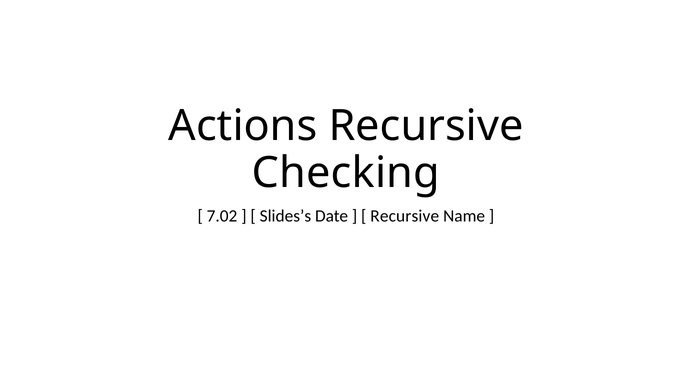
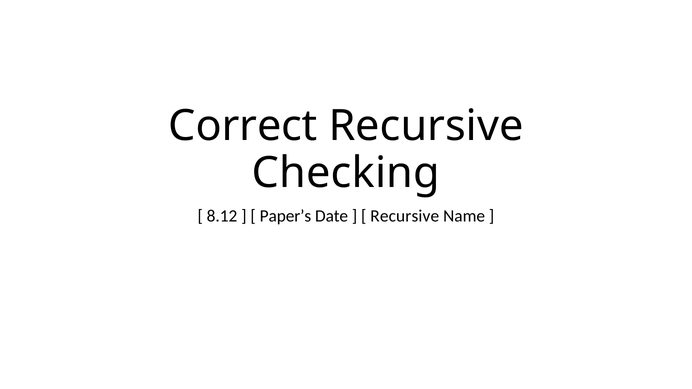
Actions: Actions -> Correct
7.02: 7.02 -> 8.12
Slides’s: Slides’s -> Paper’s
